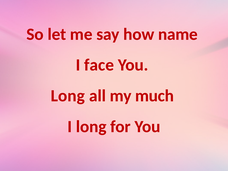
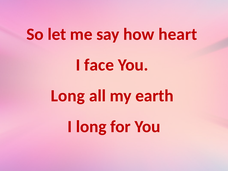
name: name -> heart
much: much -> earth
